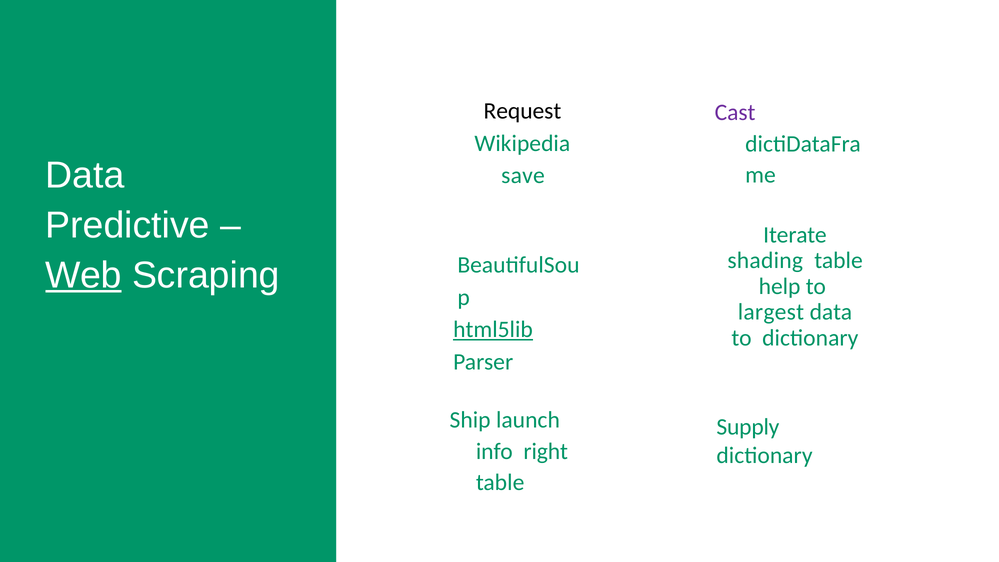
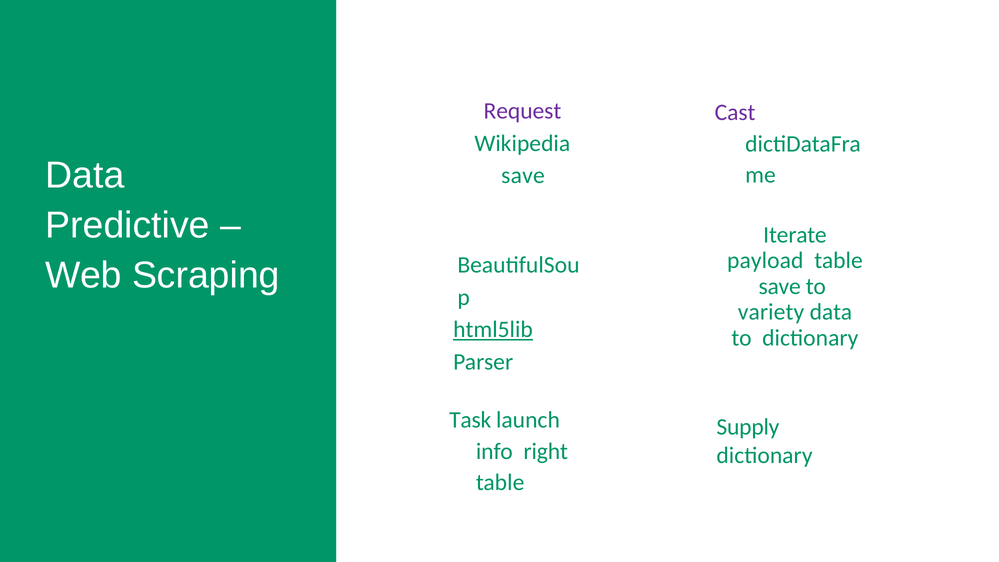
Request colour: black -> purple
shading: shading -> payload
Web underline: present -> none
help at (780, 286): help -> save
largest: largest -> variety
Ship: Ship -> Task
